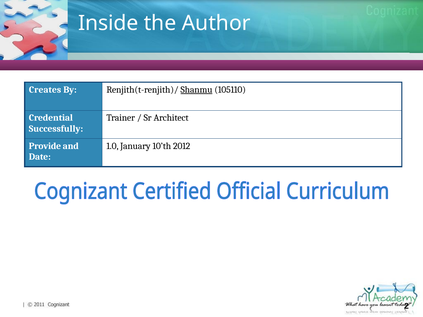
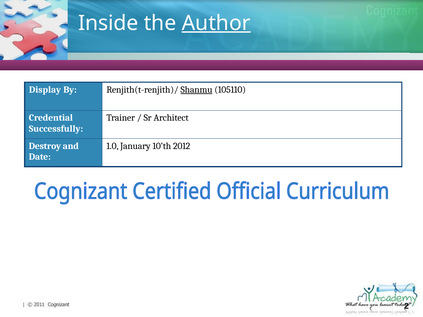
Author underline: none -> present
Creates: Creates -> Display
Provide: Provide -> Destroy
